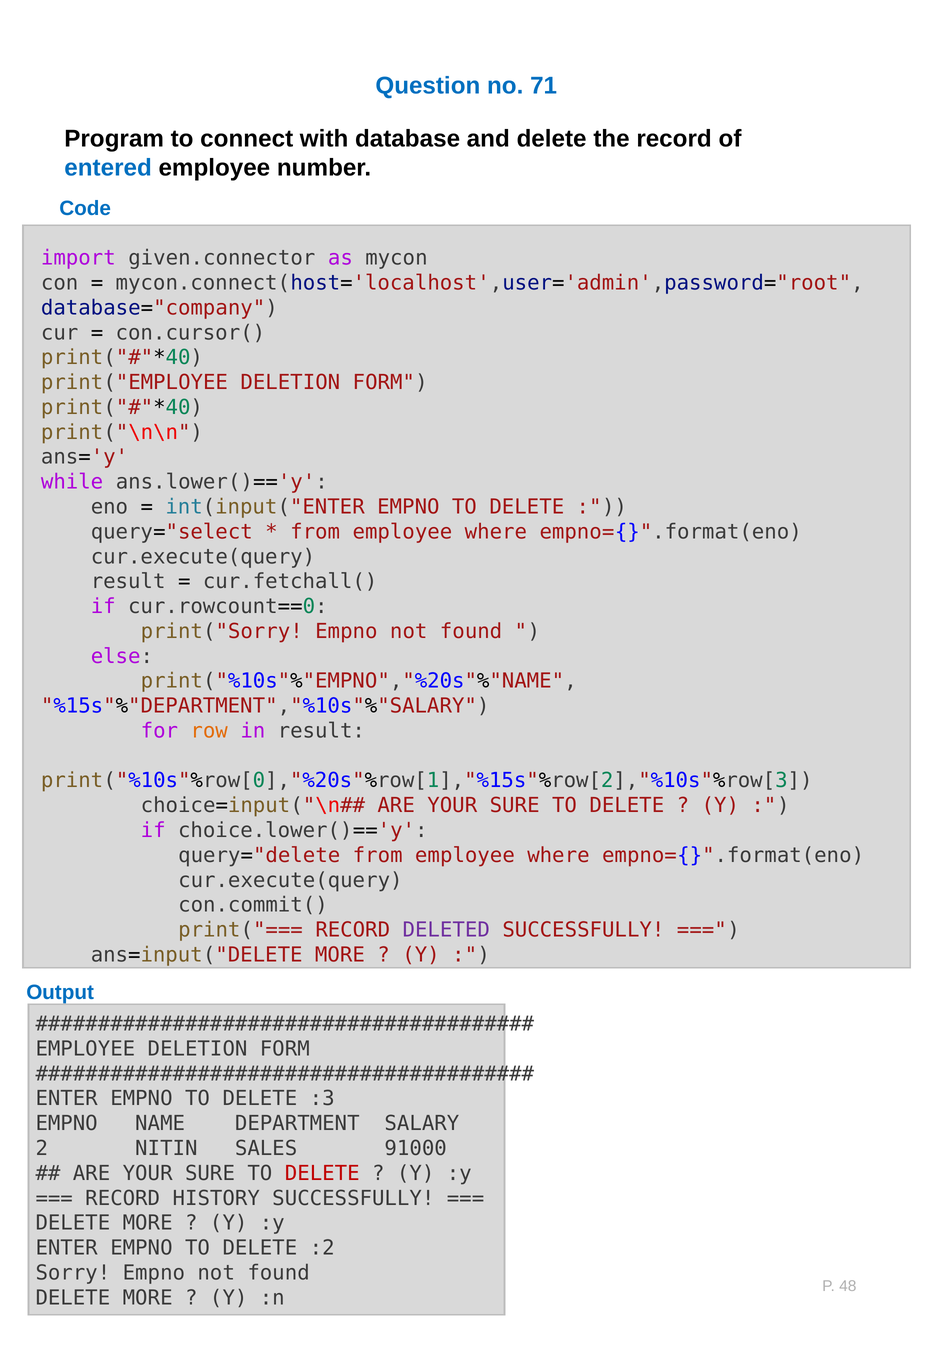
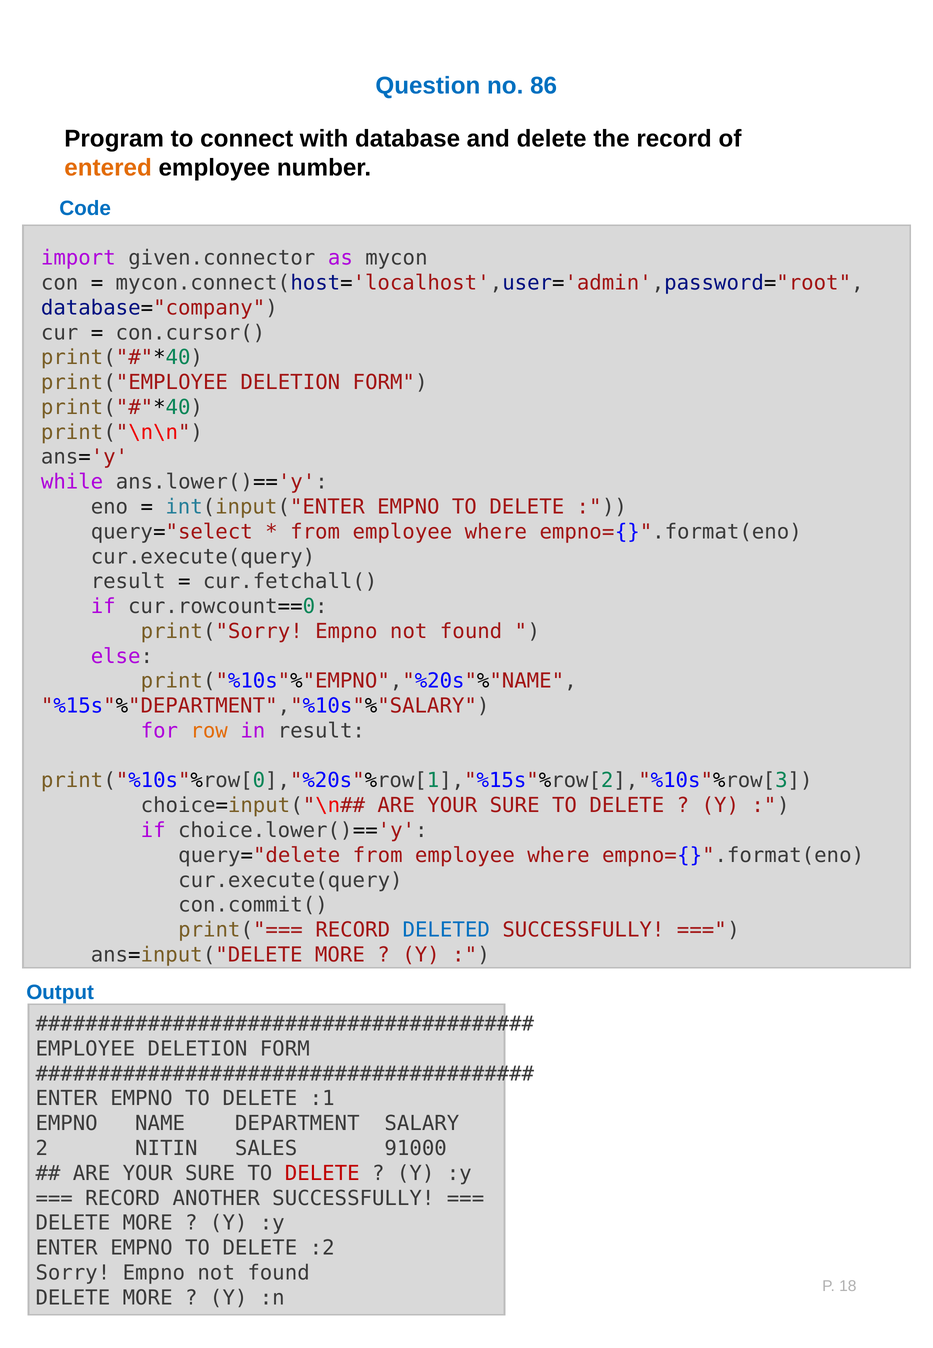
71: 71 -> 86
entered colour: blue -> orange
DELETED colour: purple -> blue
:3: :3 -> :1
HISTORY: HISTORY -> ANOTHER
48: 48 -> 18
